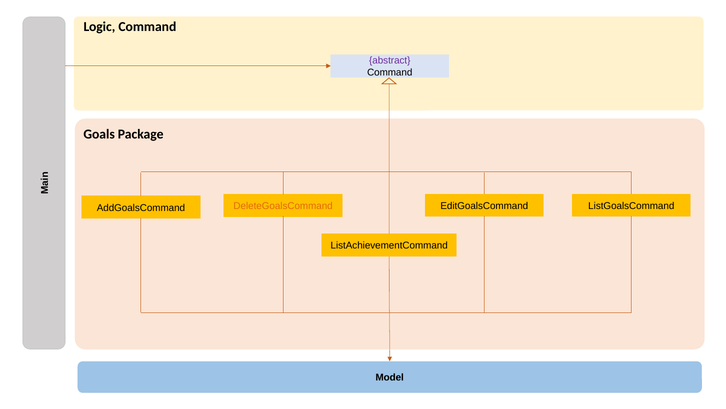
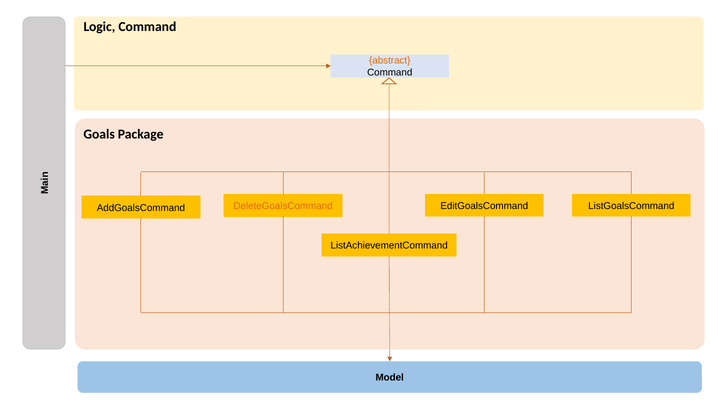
abstract colour: purple -> orange
